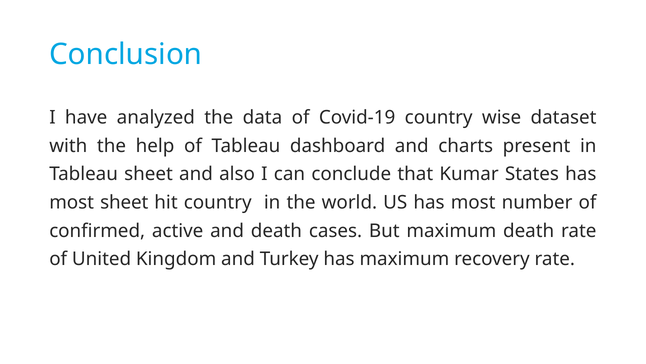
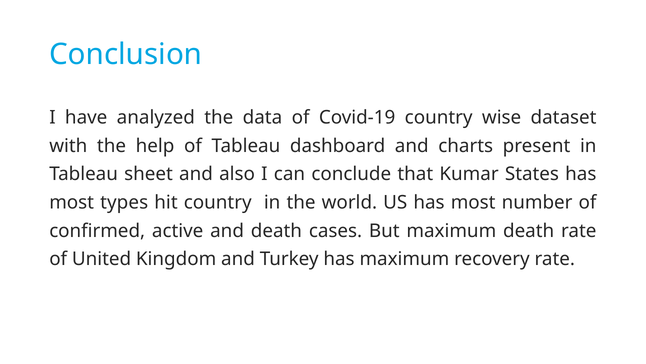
most sheet: sheet -> types
